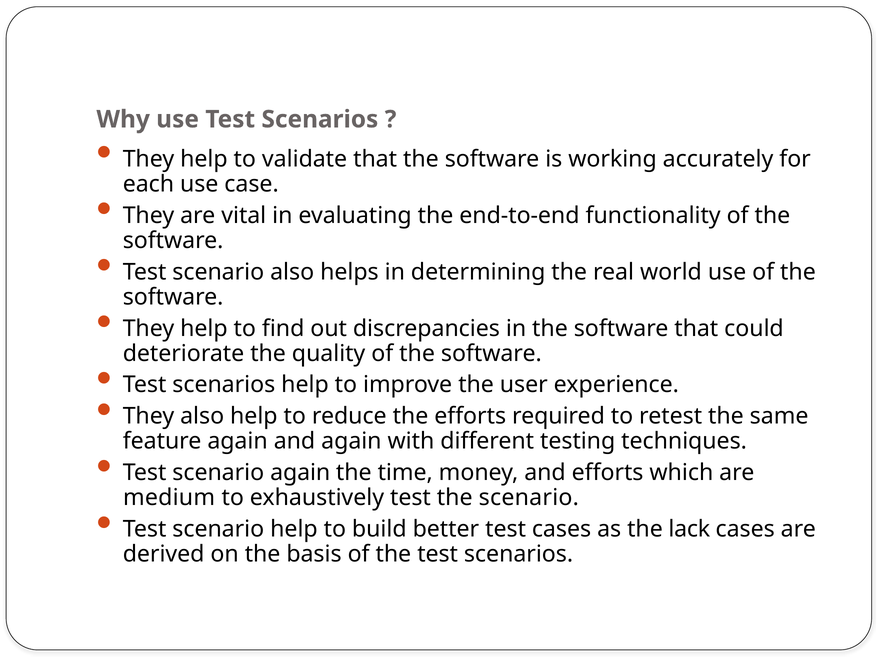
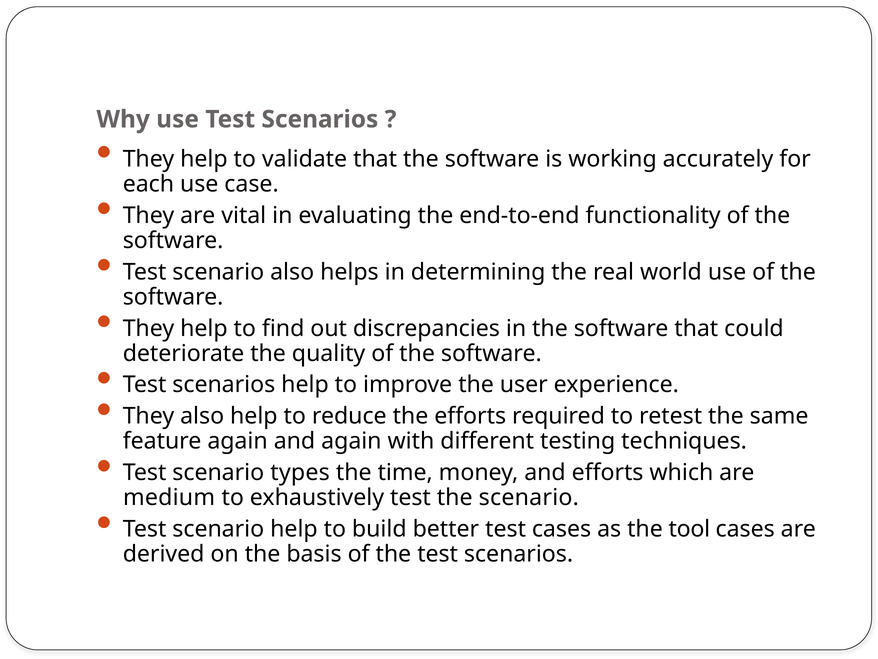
scenario again: again -> types
lack: lack -> tool
